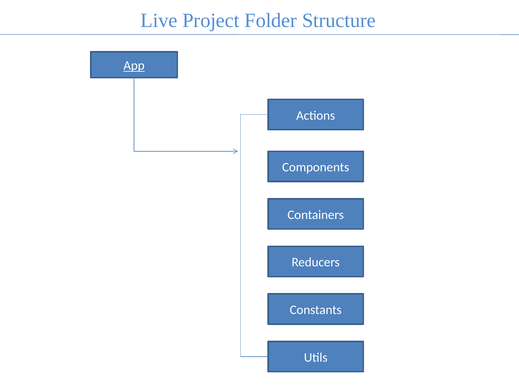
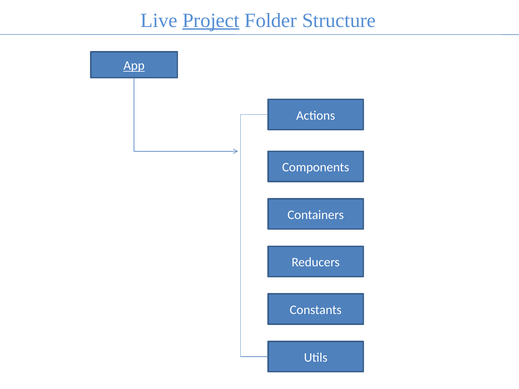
Project underline: none -> present
